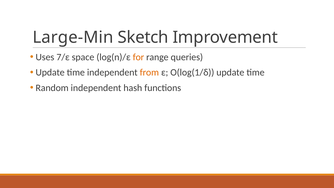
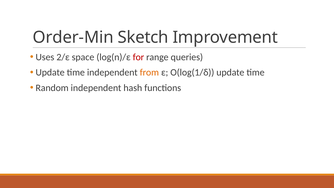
Large-Min: Large-Min -> Order-Min
7/ε: 7/ε -> 2/ε
for colour: orange -> red
